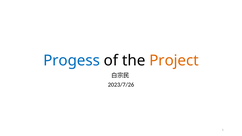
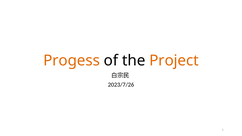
Progess colour: blue -> orange
